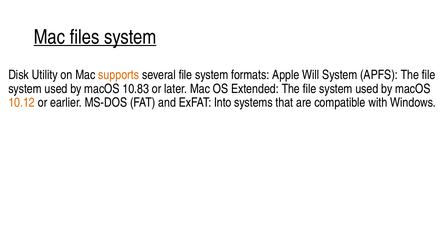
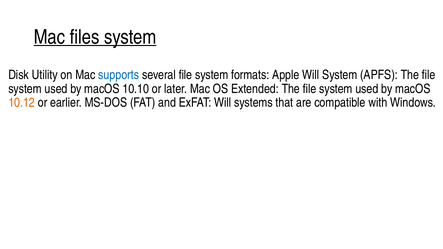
supports colour: orange -> blue
10.83: 10.83 -> 10.10
ExFAT Into: Into -> Will
